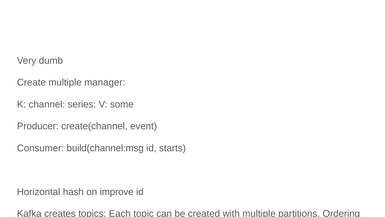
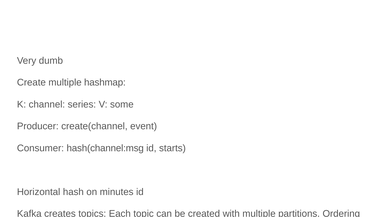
manager: manager -> hashmap
build(channel:msg: build(channel:msg -> hash(channel:msg
improve: improve -> minutes
